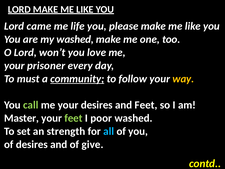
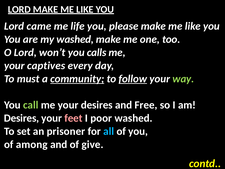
love: love -> calls
prisoner: prisoner -> captives
follow underline: none -> present
way colour: yellow -> light green
and Feet: Feet -> Free
Master at (21, 118): Master -> Desires
feet at (74, 118) colour: light green -> pink
strength: strength -> prisoner
of desires: desires -> among
